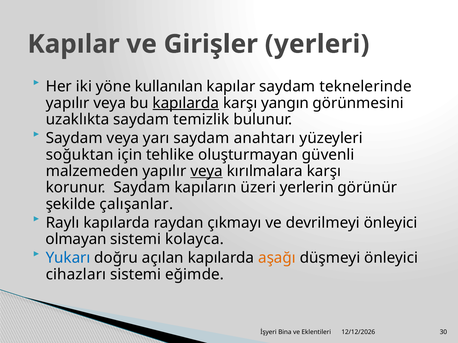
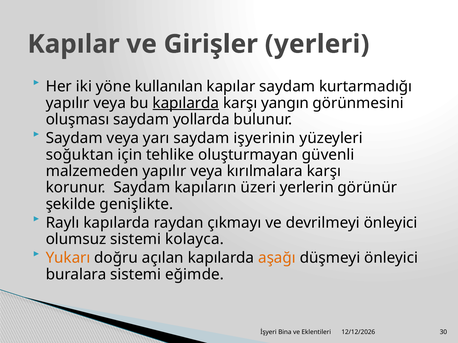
teknelerinde: teknelerinde -> kurtarmadığı
uzaklıkta: uzaklıkta -> oluşması
temizlik: temizlik -> yollarda
anahtarı: anahtarı -> işyerinin
veya at (207, 171) underline: present -> none
çalışanlar: çalışanlar -> genişlikte
olmayan: olmayan -> olumsuz
Yukarı colour: blue -> orange
cihazları: cihazları -> buralara
